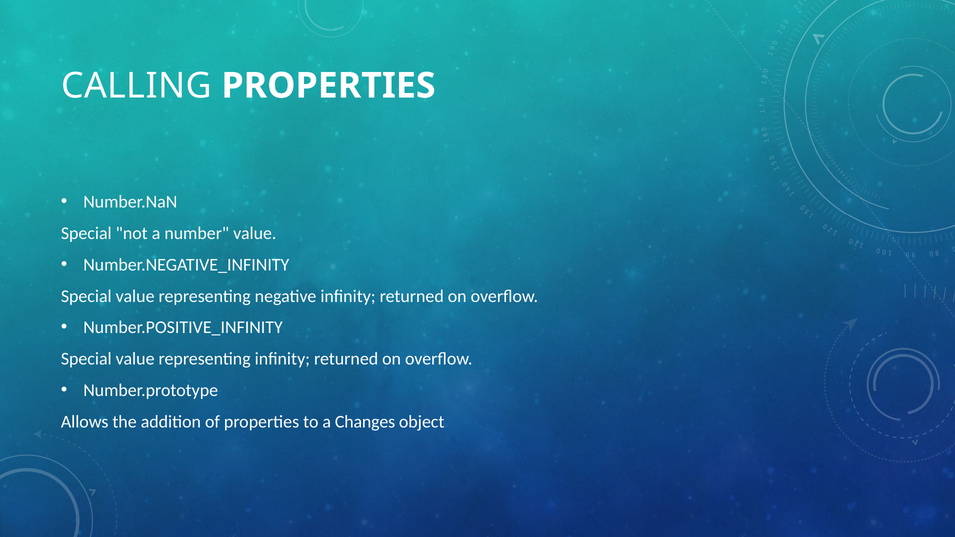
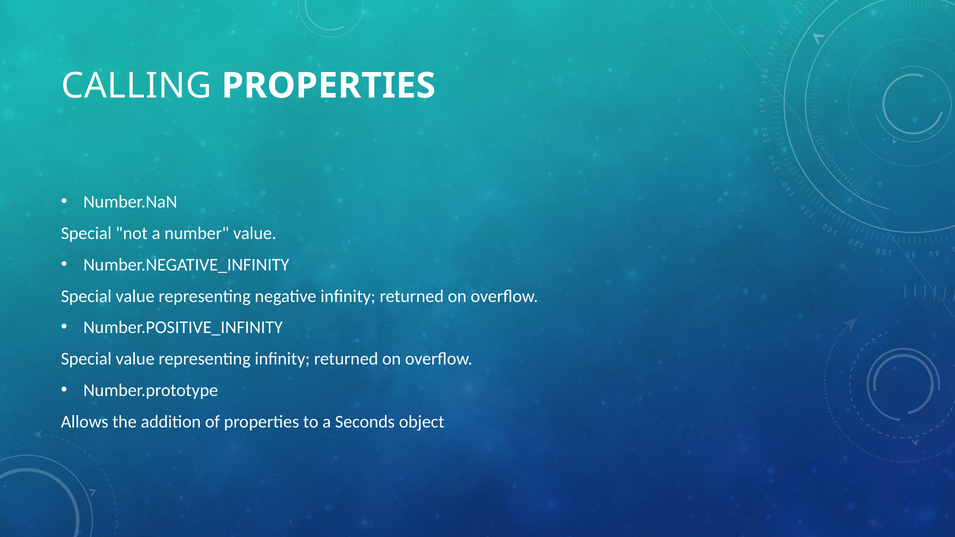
Changes: Changes -> Seconds
